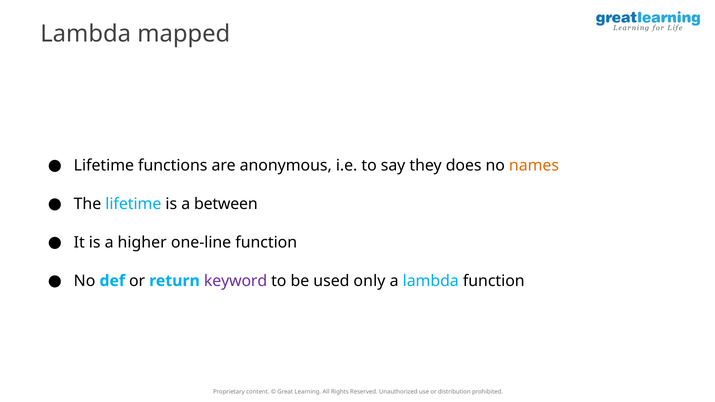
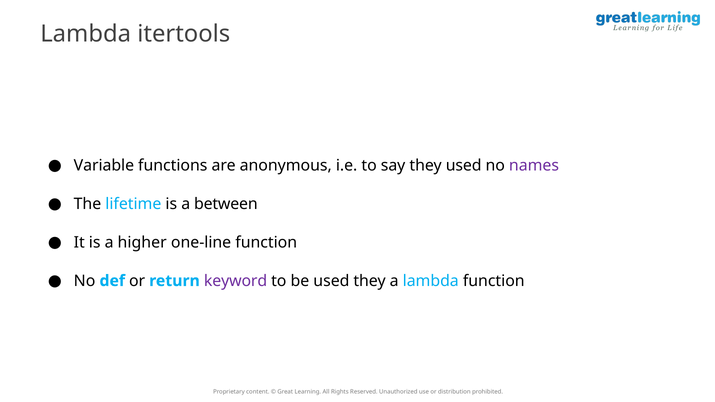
mapped: mapped -> itertools
Lifetime at (104, 165): Lifetime -> Variable
they does: does -> used
names colour: orange -> purple
used only: only -> they
